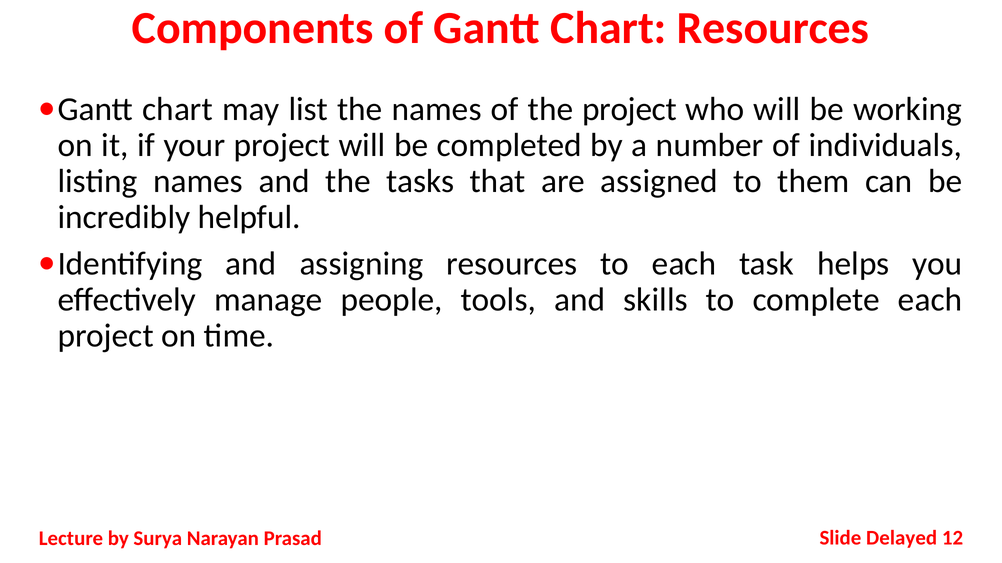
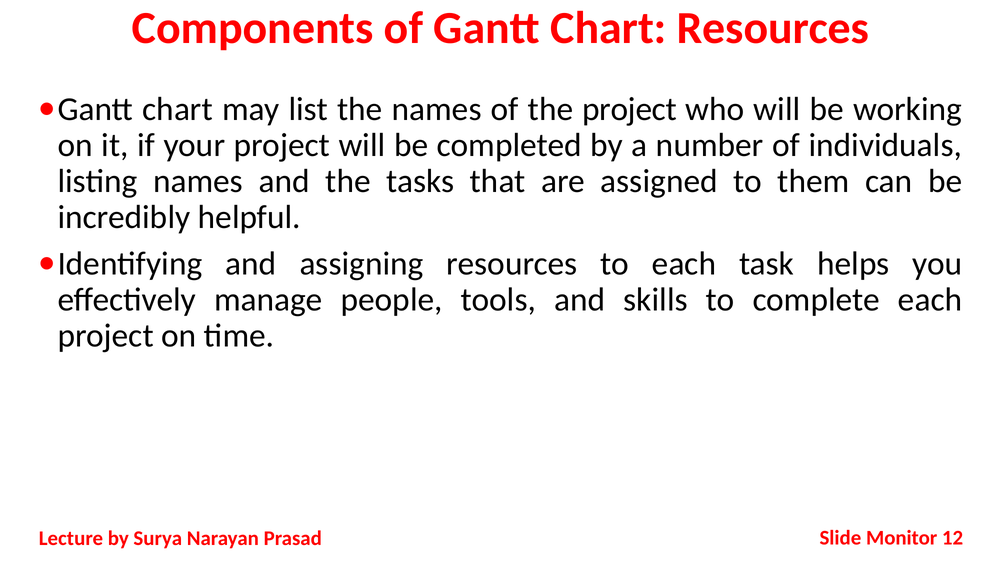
Delayed: Delayed -> Monitor
